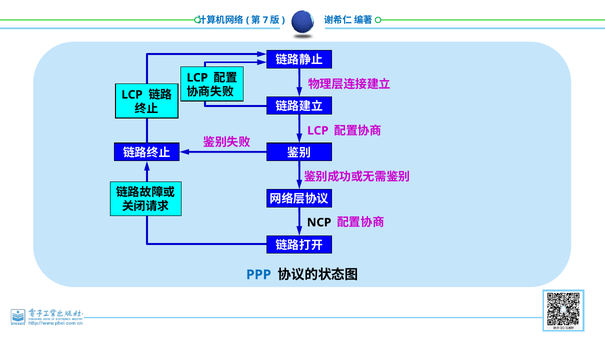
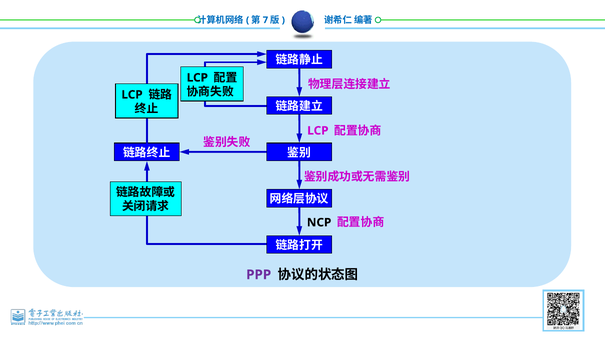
PPP colour: blue -> purple
